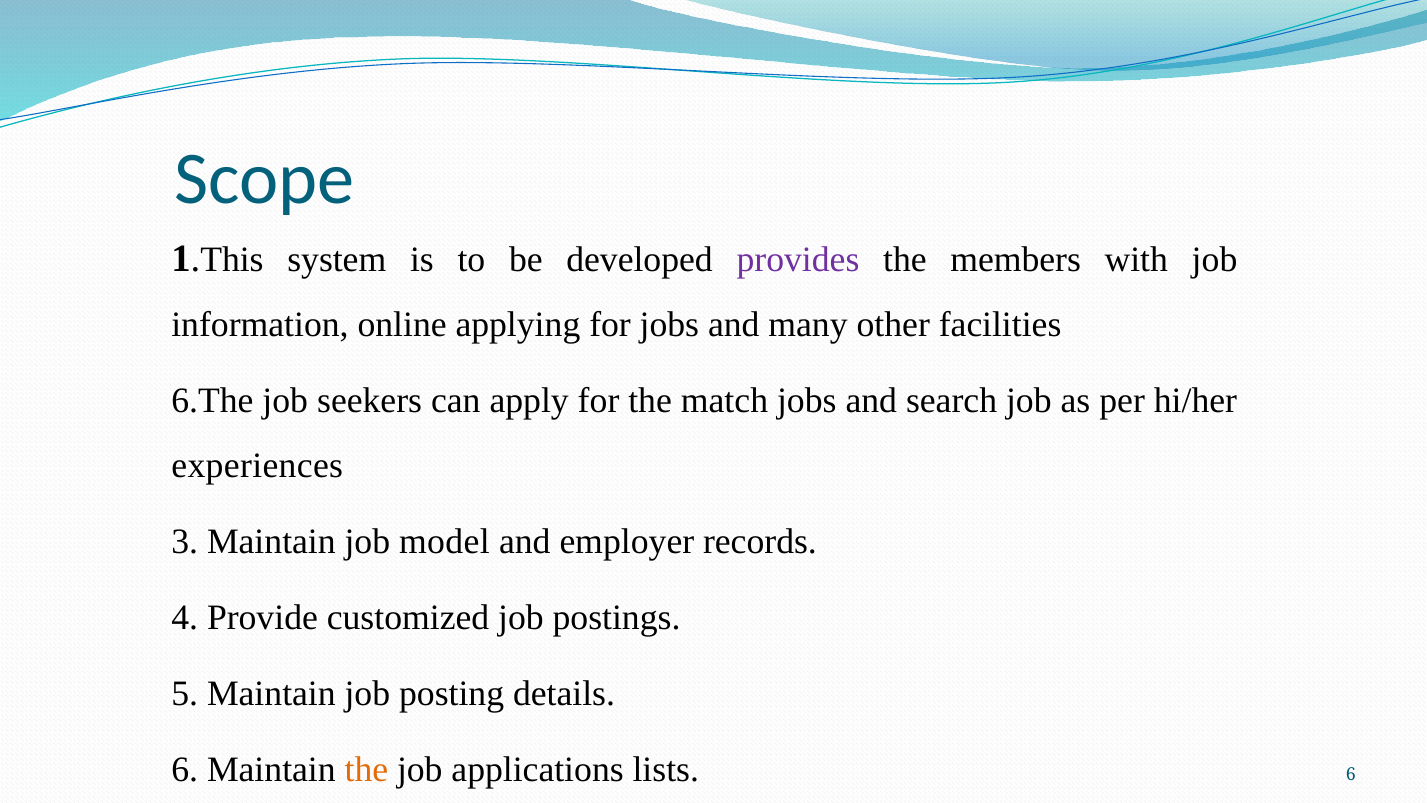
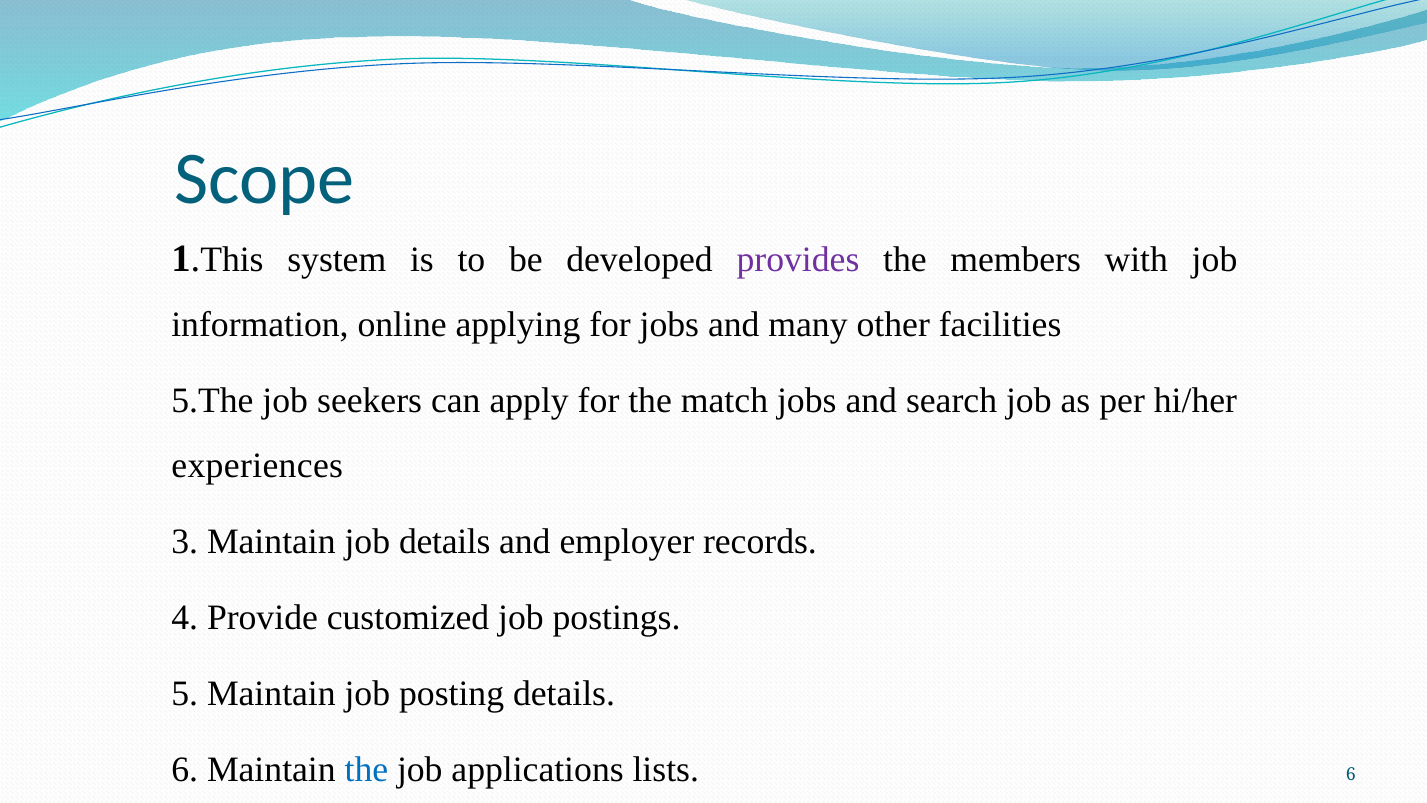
6.The: 6.The -> 5.The
job model: model -> details
the at (366, 769) colour: orange -> blue
